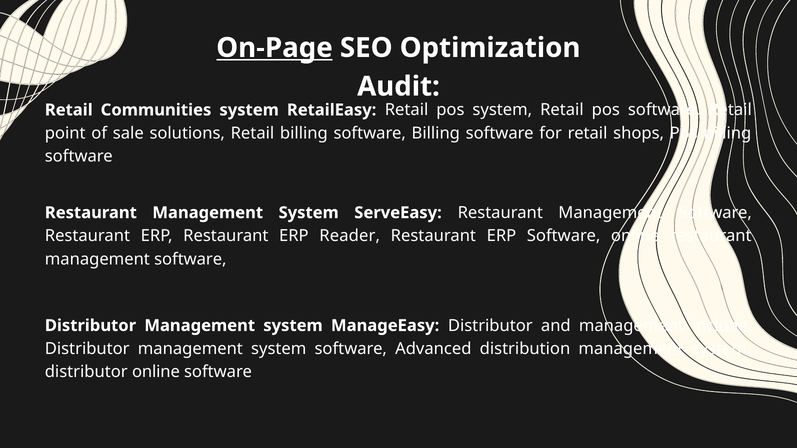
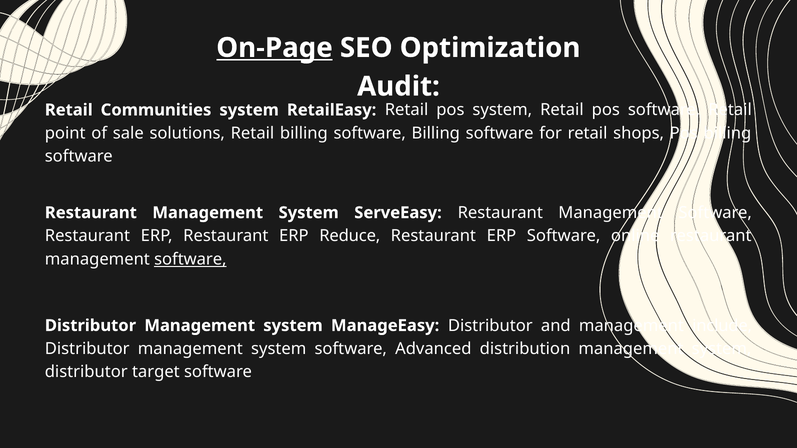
Reader: Reader -> Reduce
software at (190, 259) underline: none -> present
distributor online: online -> target
